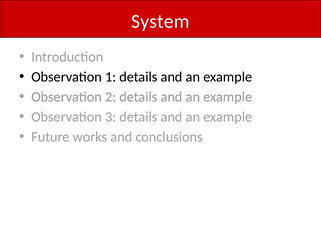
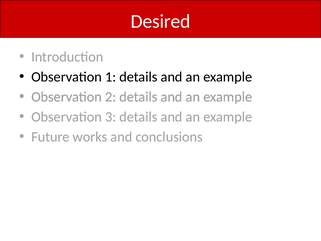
System: System -> Desired
